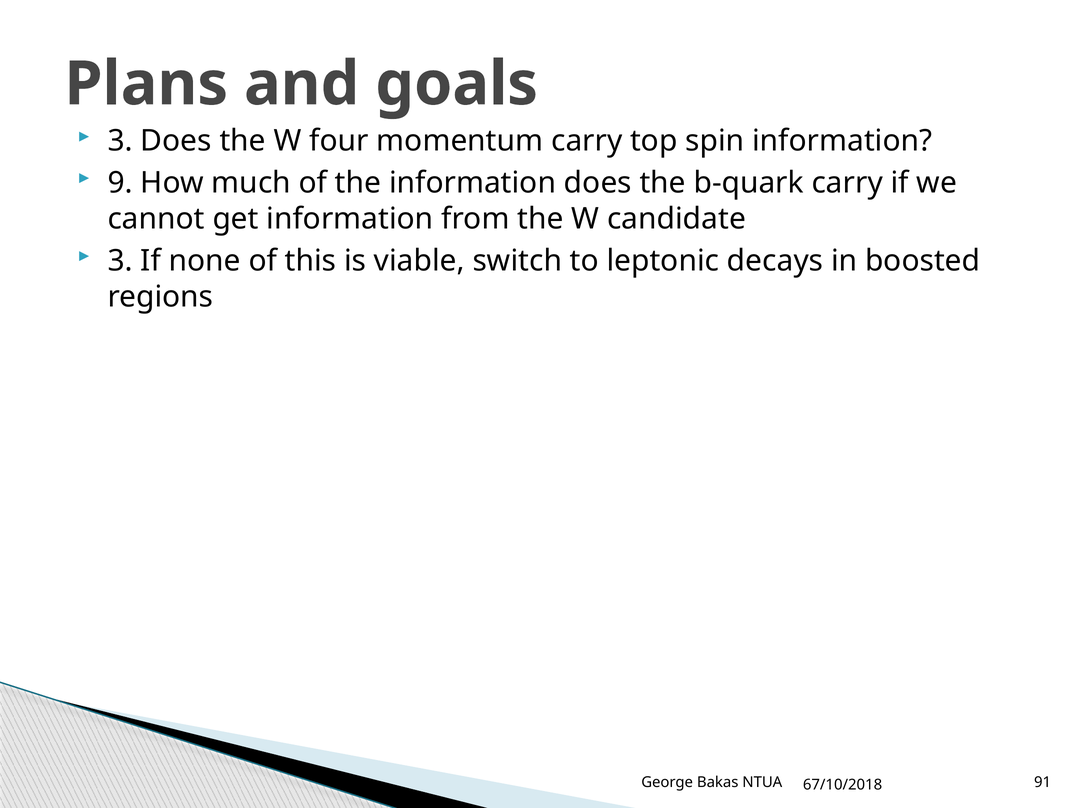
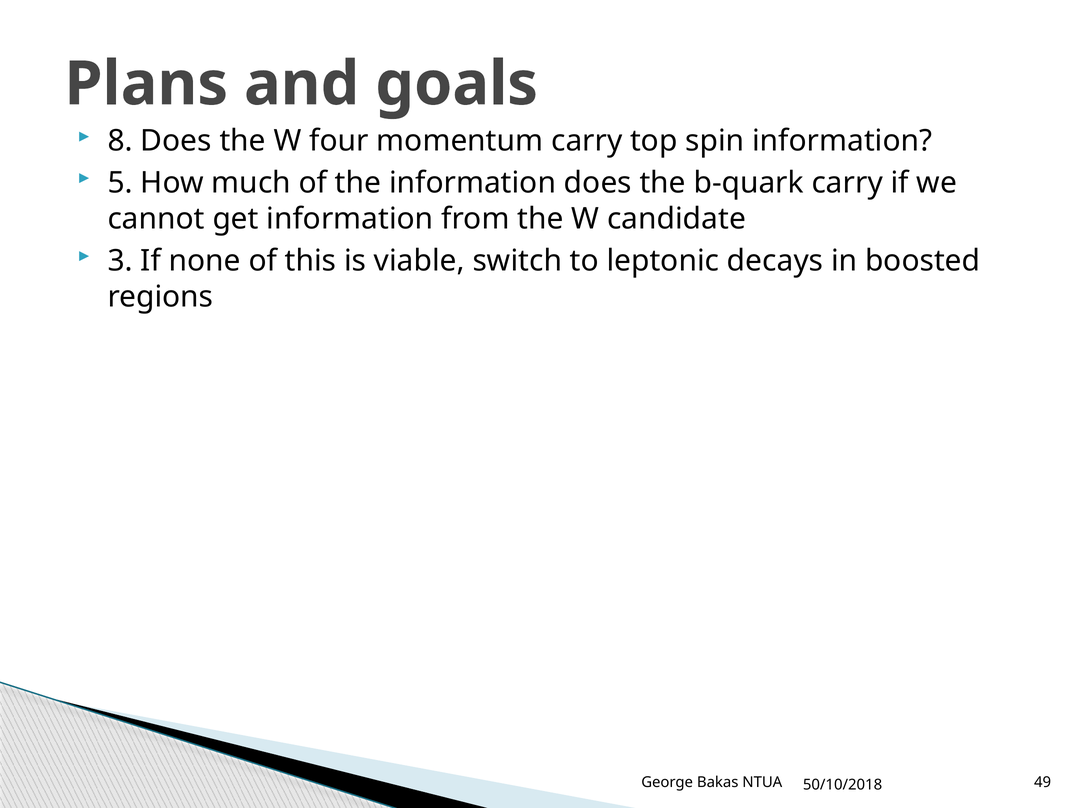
3 at (120, 141): 3 -> 8
9: 9 -> 5
91: 91 -> 49
67/10/2018: 67/10/2018 -> 50/10/2018
